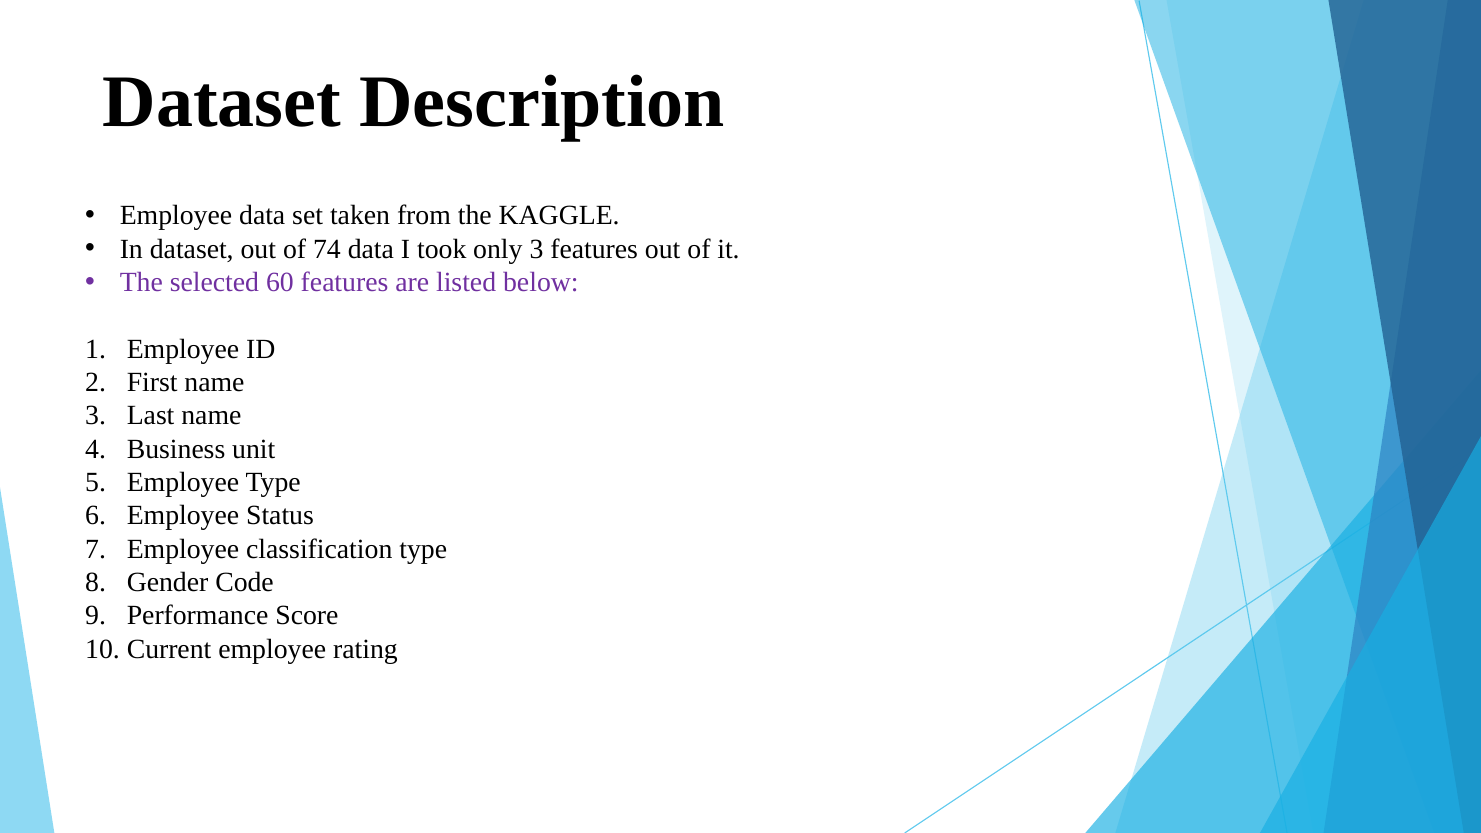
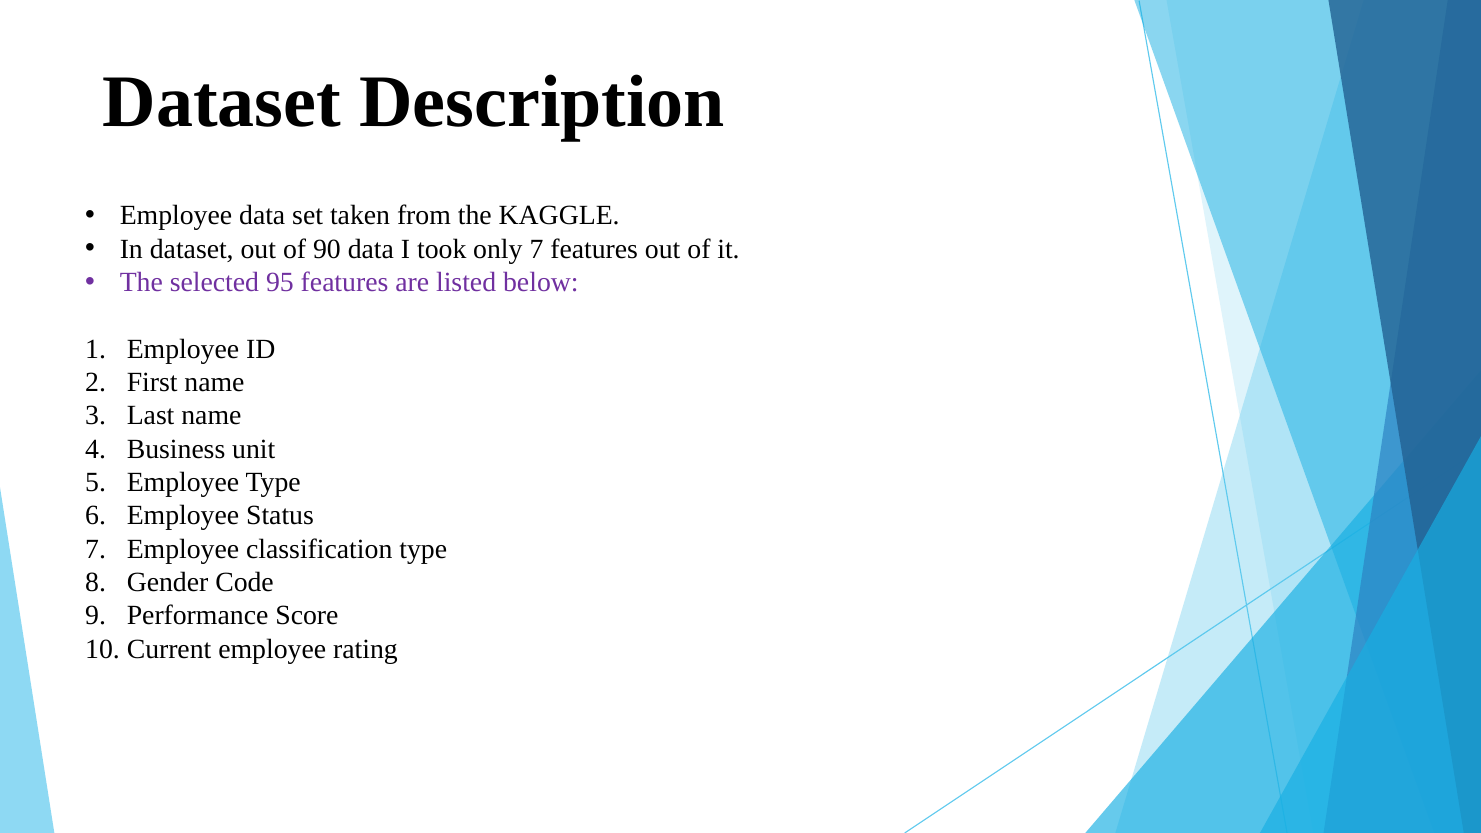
74: 74 -> 90
only 3: 3 -> 7
60: 60 -> 95
